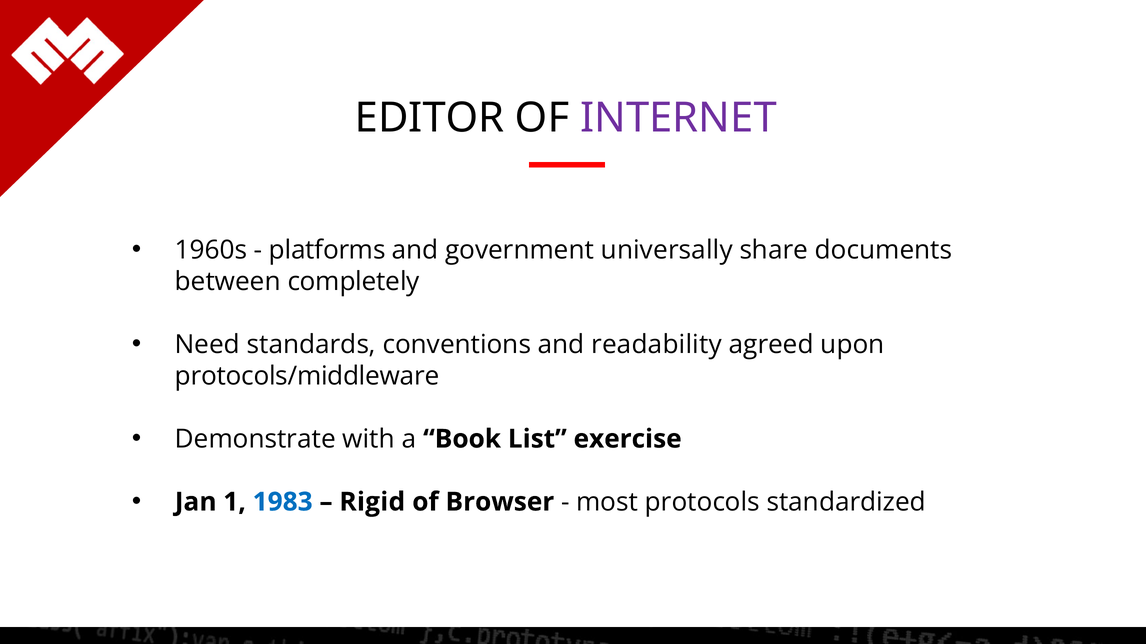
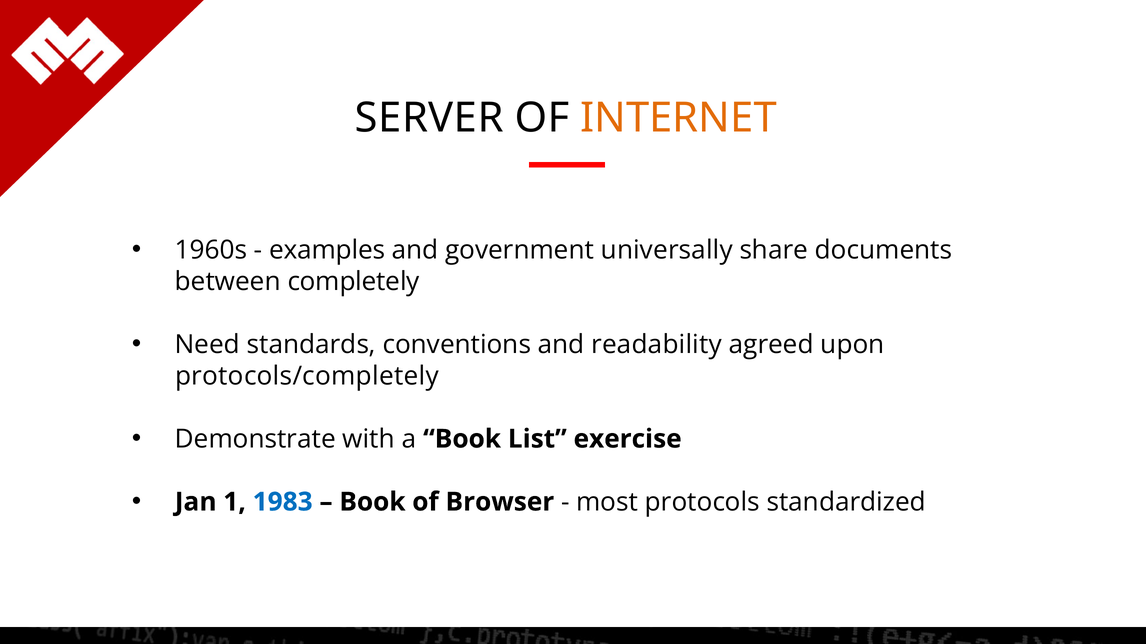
EDITOR: EDITOR -> SERVER
INTERNET colour: purple -> orange
platforms: platforms -> examples
protocols/middleware: protocols/middleware -> protocols/completely
Rigid at (372, 502): Rigid -> Book
